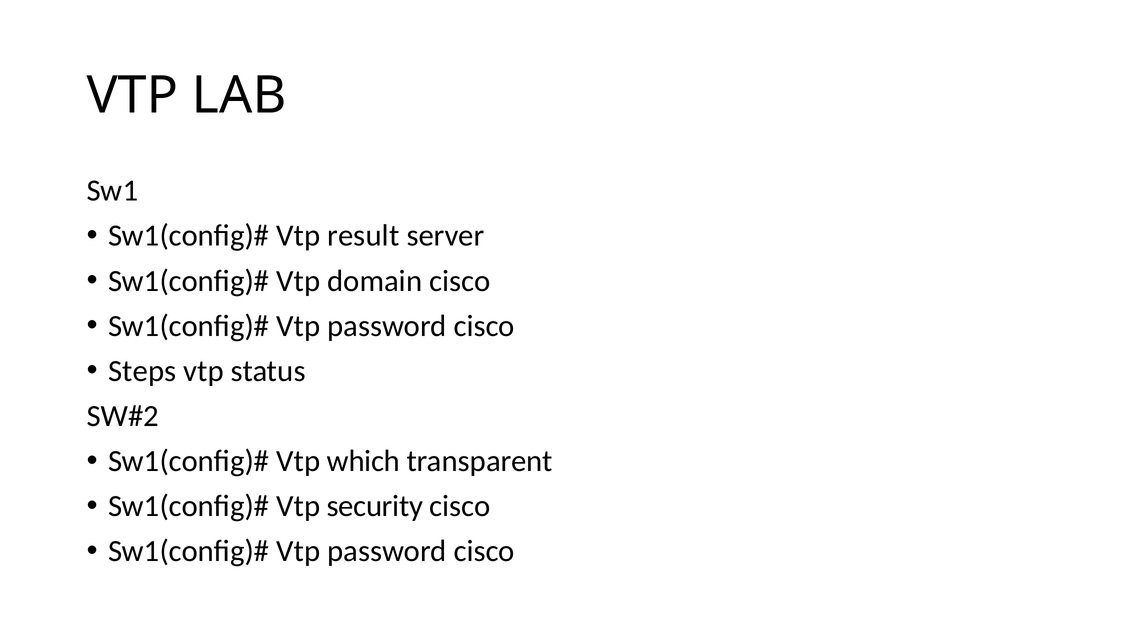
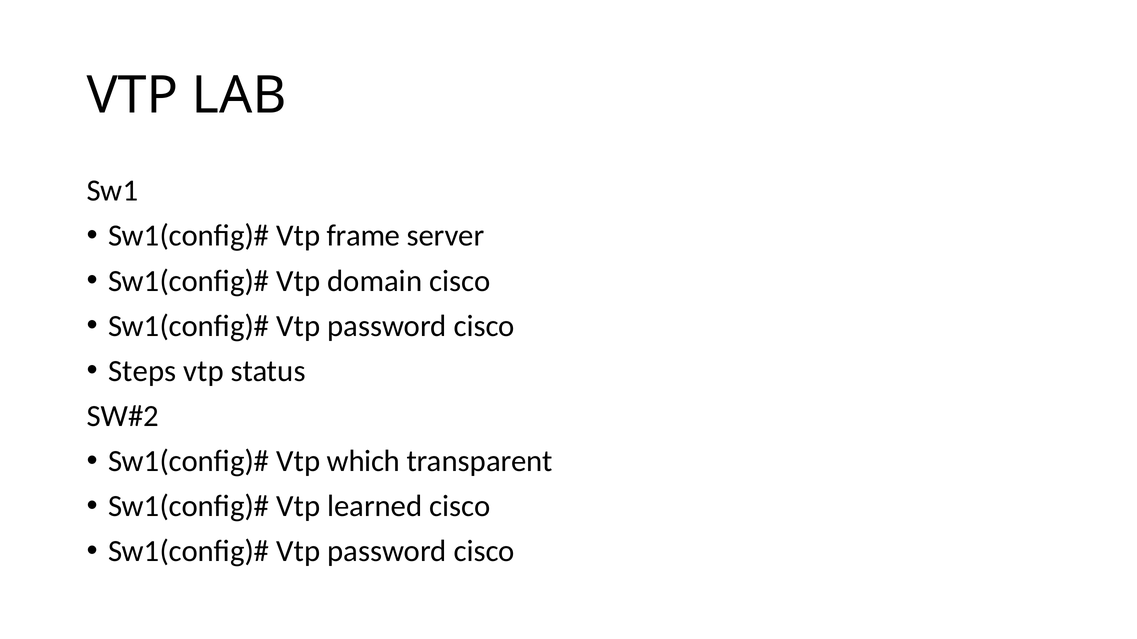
result: result -> frame
security: security -> learned
